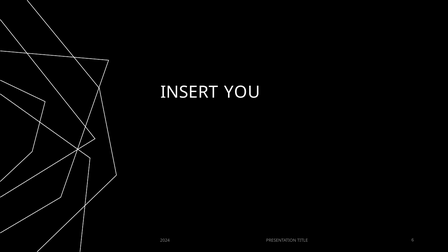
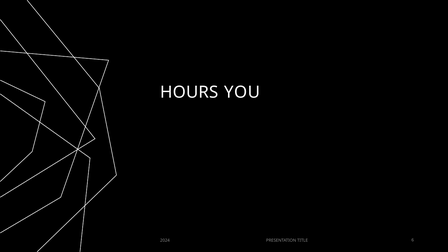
INSERT: INSERT -> HOURS
